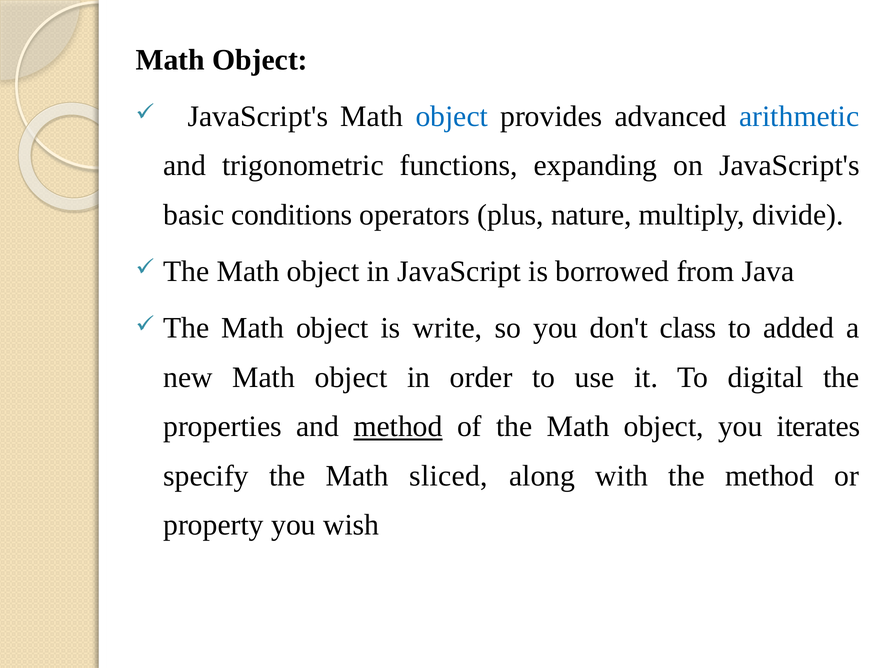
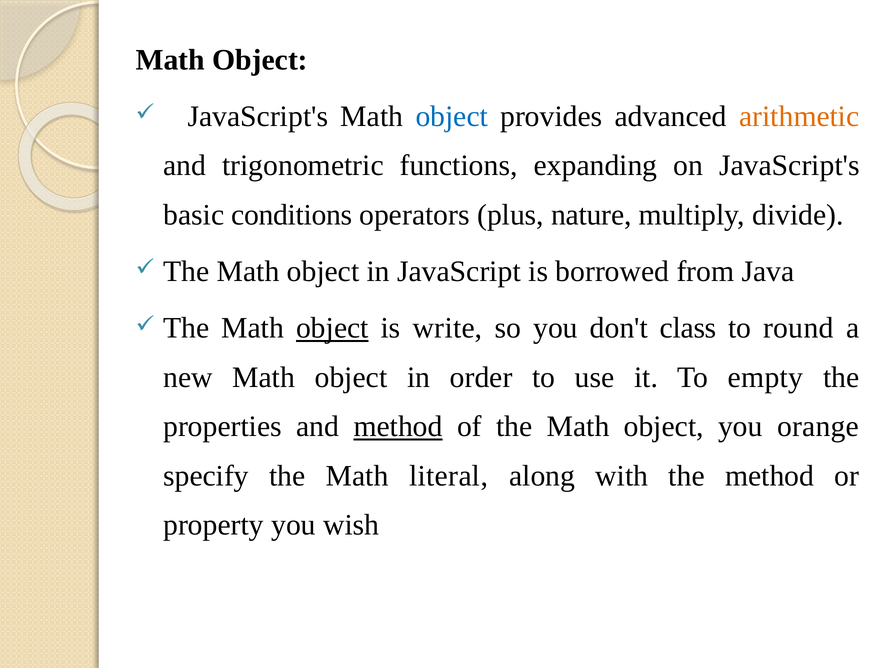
arithmetic colour: blue -> orange
object at (332, 328) underline: none -> present
added: added -> round
digital: digital -> empty
iterates: iterates -> orange
sliced: sliced -> literal
